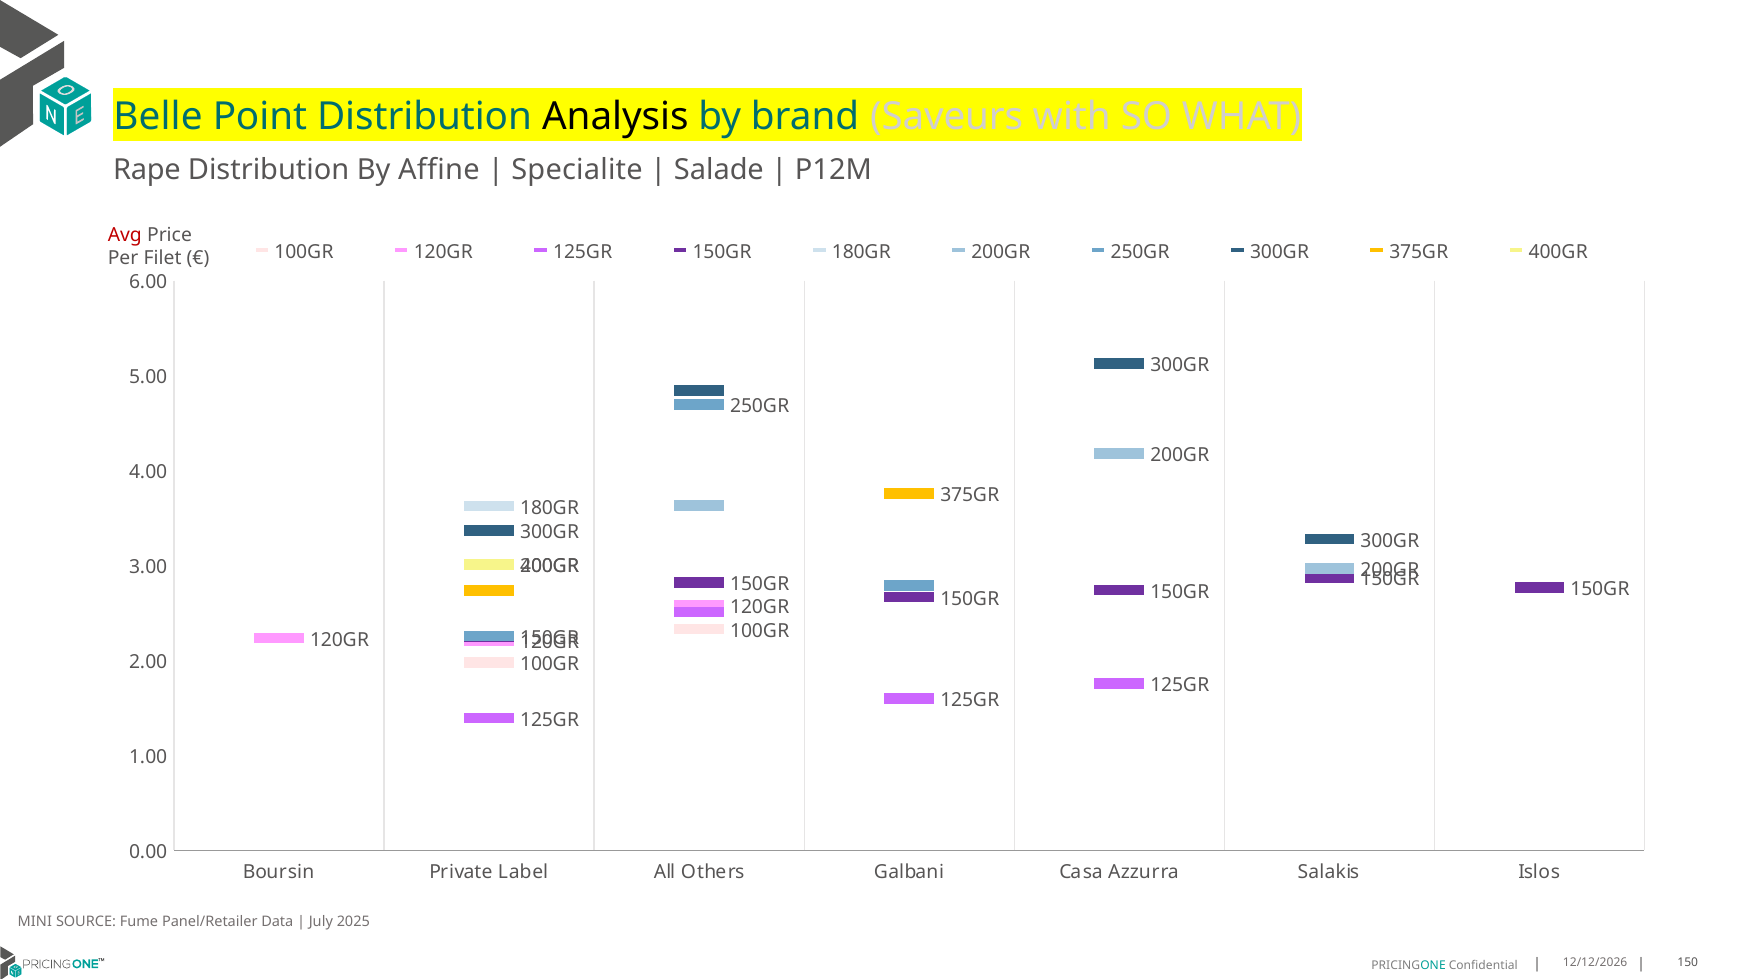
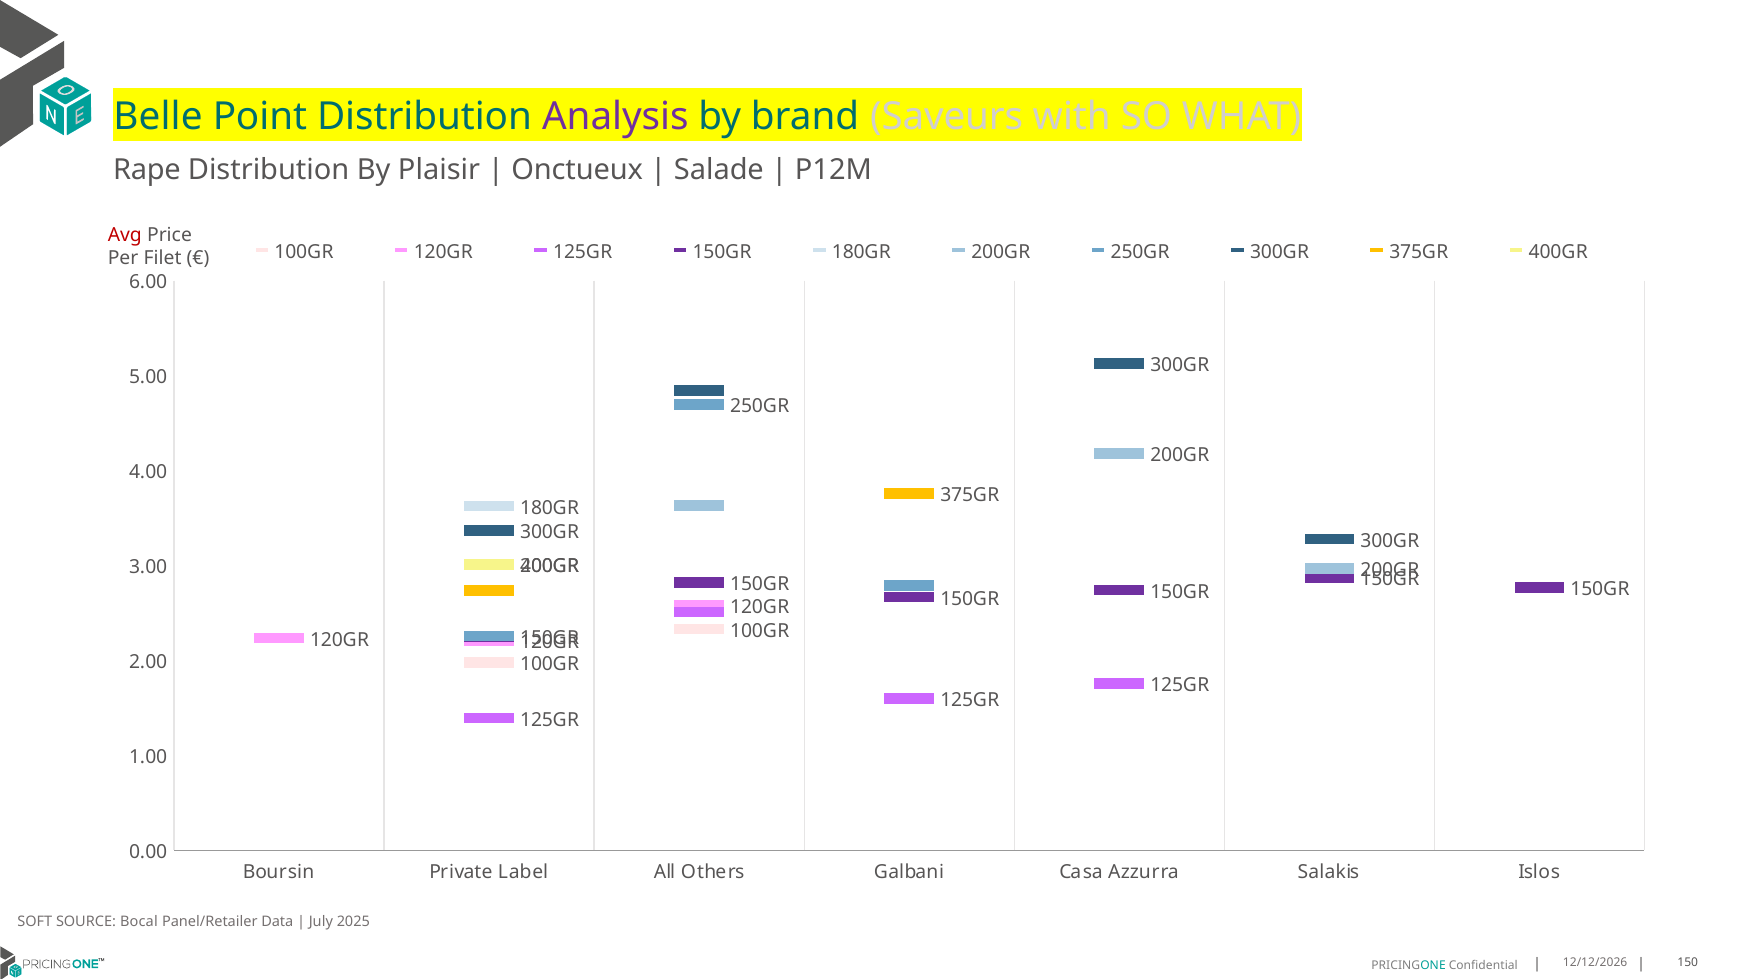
Analysis colour: black -> purple
Affine: Affine -> Plaisir
Specialite: Specialite -> Onctueux
MINI: MINI -> SOFT
Fume: Fume -> Bocal
